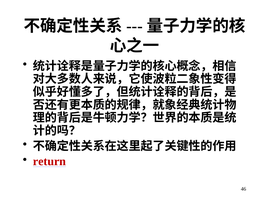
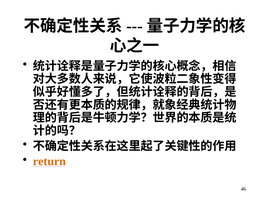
return colour: red -> orange
